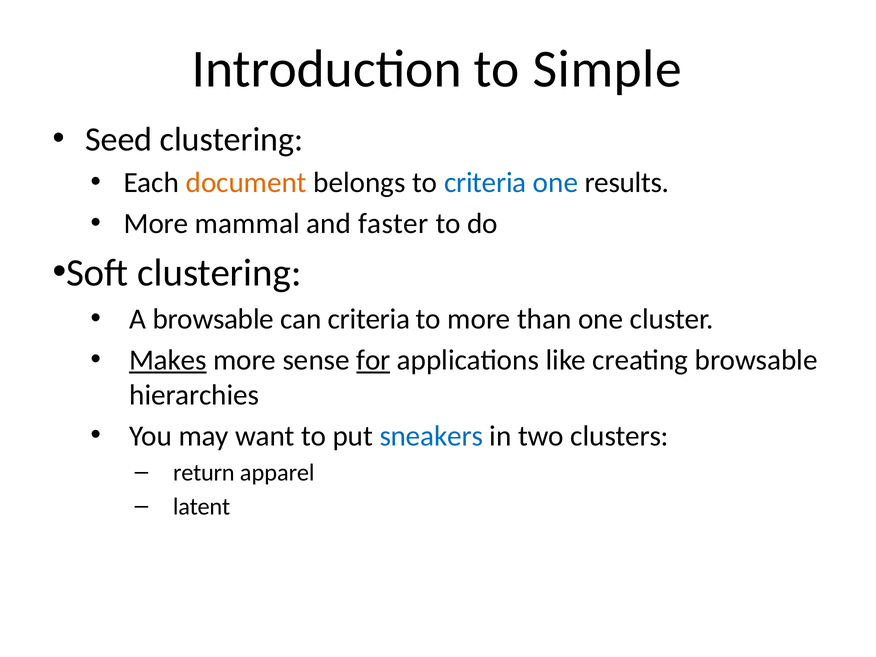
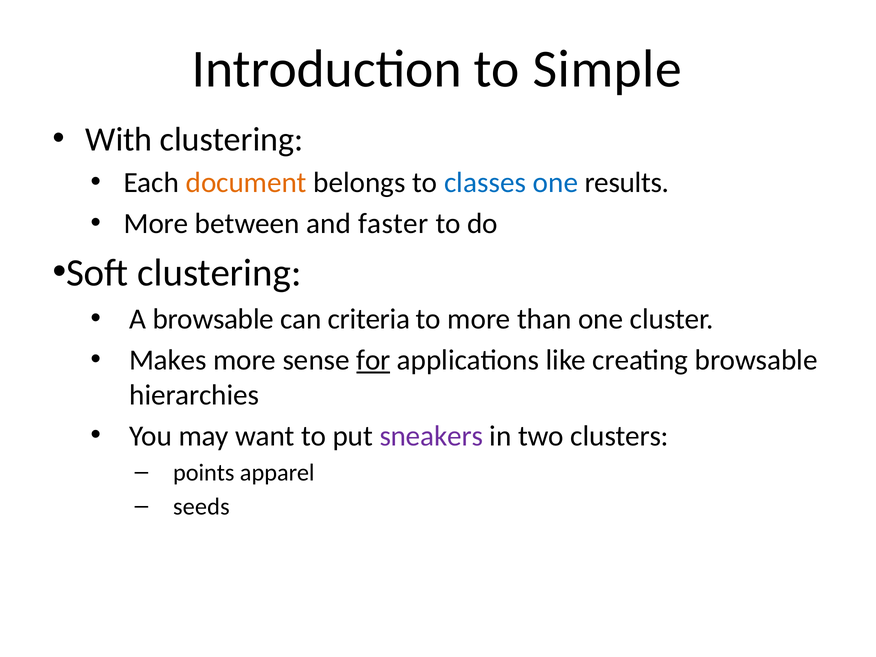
Seed: Seed -> With
to criteria: criteria -> classes
mammal: mammal -> between
Makes underline: present -> none
sneakers colour: blue -> purple
return: return -> points
latent: latent -> seeds
